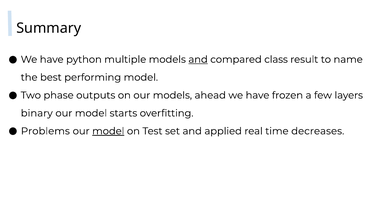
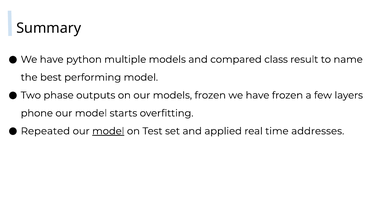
and at (198, 59) underline: present -> none
models ahead: ahead -> frozen
binary: binary -> phone
Problems: Problems -> Repeated
decreases: decreases -> addresses
